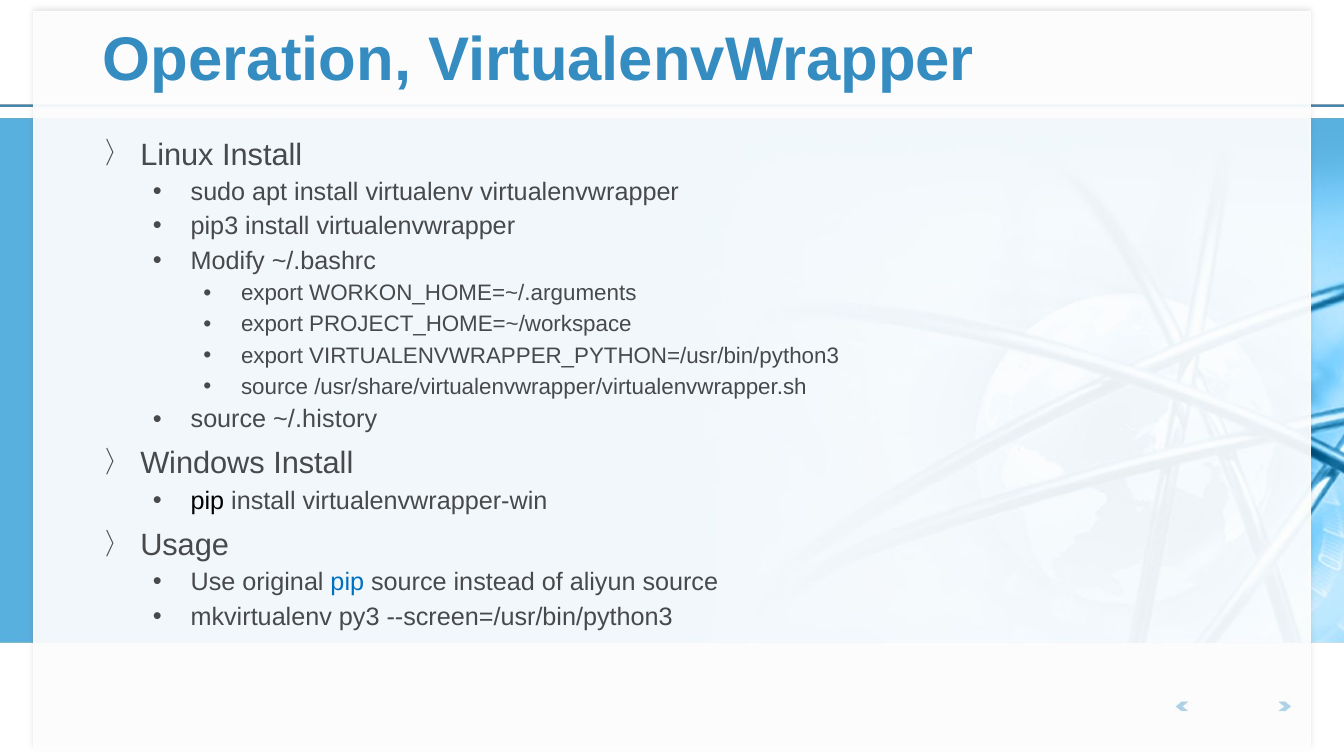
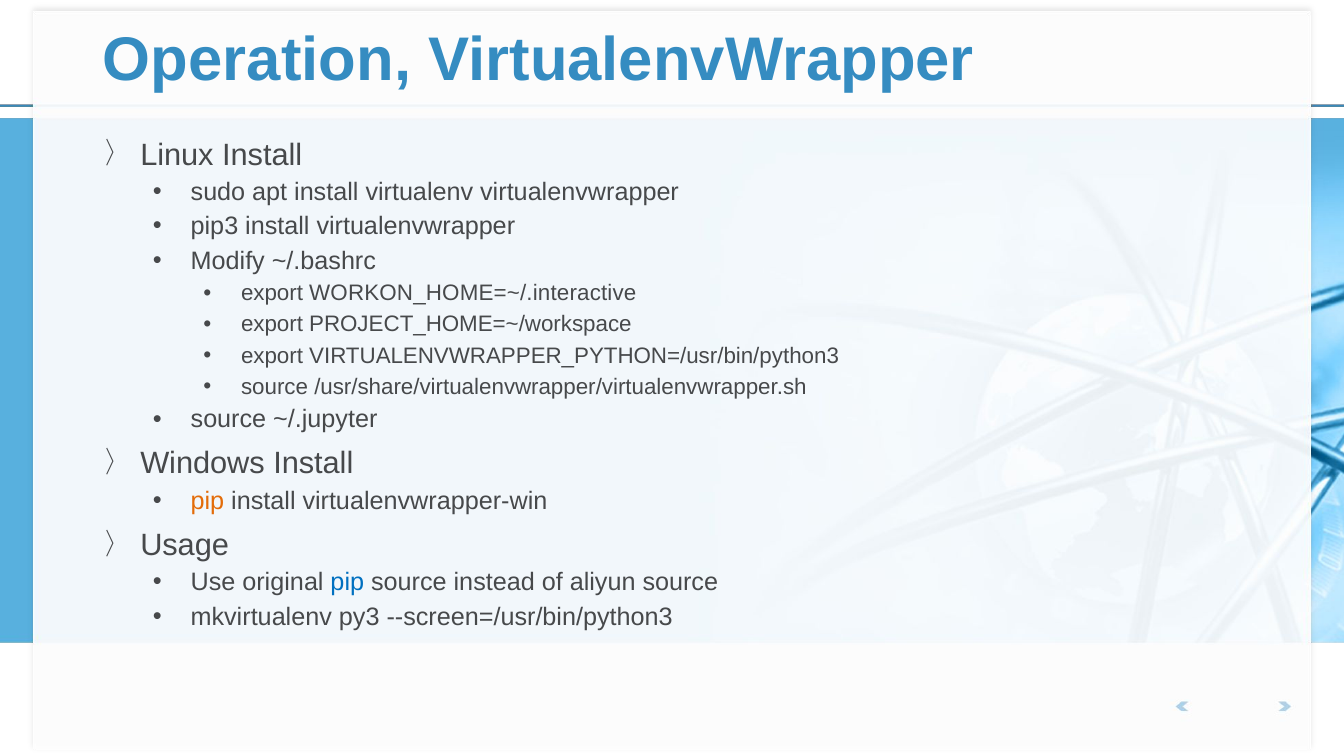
WORKON_HOME=~/.arguments: WORKON_HOME=~/.arguments -> WORKON_HOME=~/.interactive
~/.history: ~/.history -> ~/.jupyter
pip at (207, 501) colour: black -> orange
